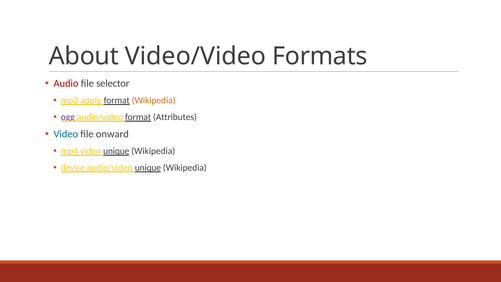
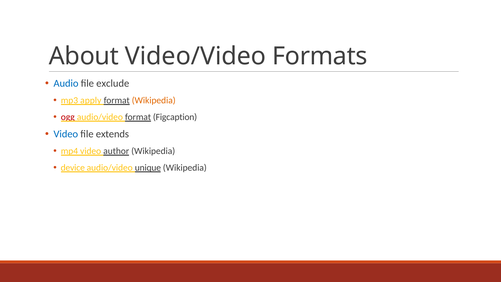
Audio colour: red -> blue
selector: selector -> exclude
ogg colour: purple -> red
Attributes: Attributes -> Figcaption
onward: onward -> extends
video unique: unique -> author
